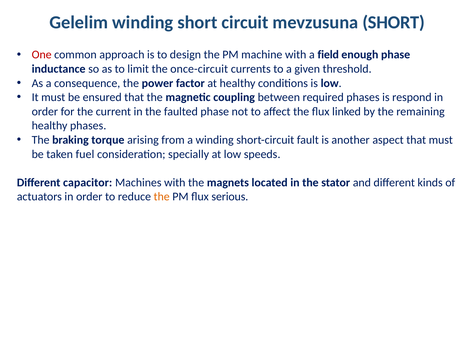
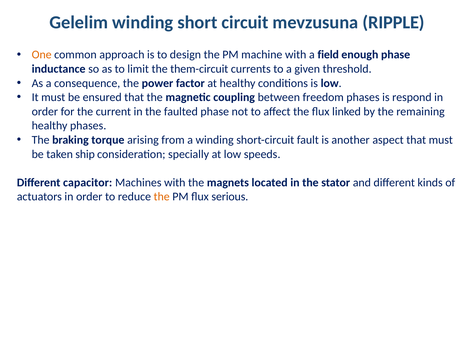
mevzusuna SHORT: SHORT -> RIPPLE
One colour: red -> orange
once-circuit: once-circuit -> them-circuit
required: required -> freedom
fuel: fuel -> ship
